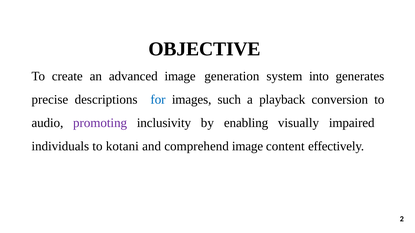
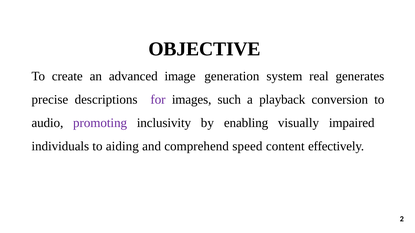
into: into -> real
for colour: blue -> purple
kotani: kotani -> aiding
comprehend image: image -> speed
